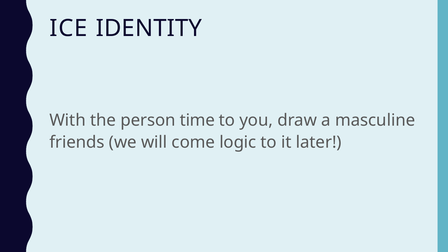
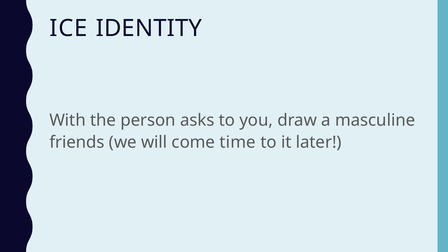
time: time -> asks
logic: logic -> time
